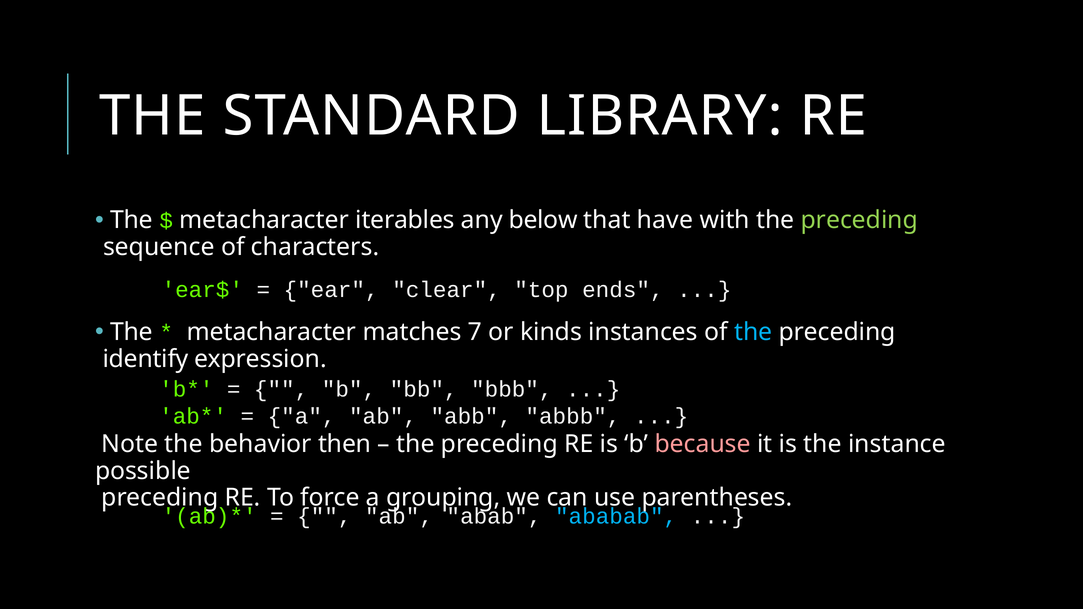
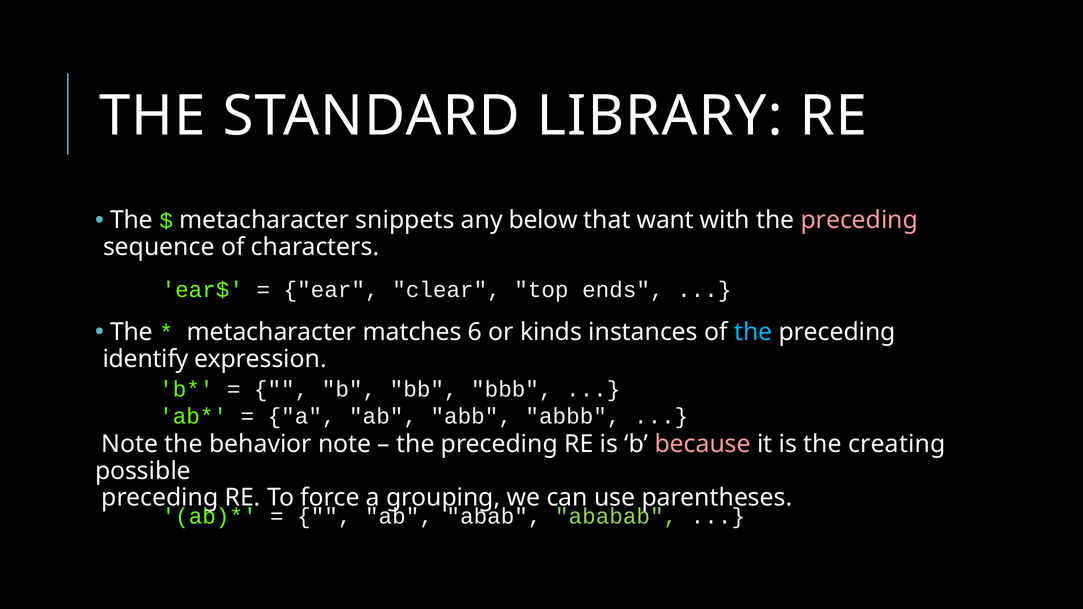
iterables: iterables -> snippets
have: have -> want
preceding at (859, 220) colour: light green -> pink
7: 7 -> 6
behavior then: then -> note
instance: instance -> creating
ababab colour: light blue -> light green
